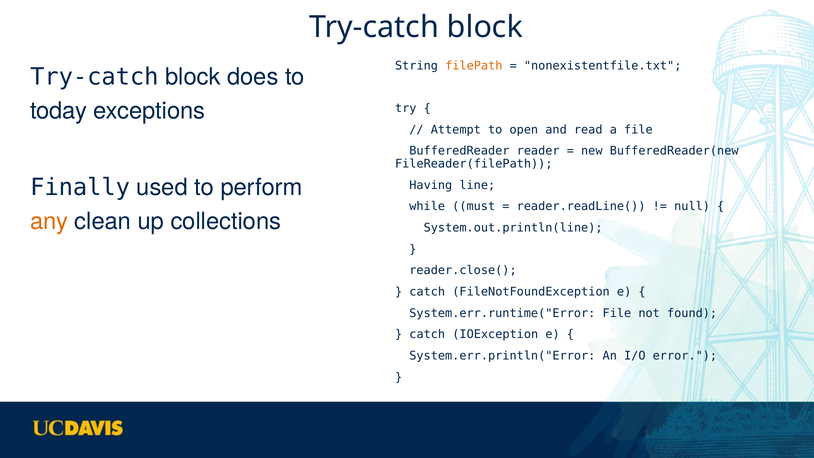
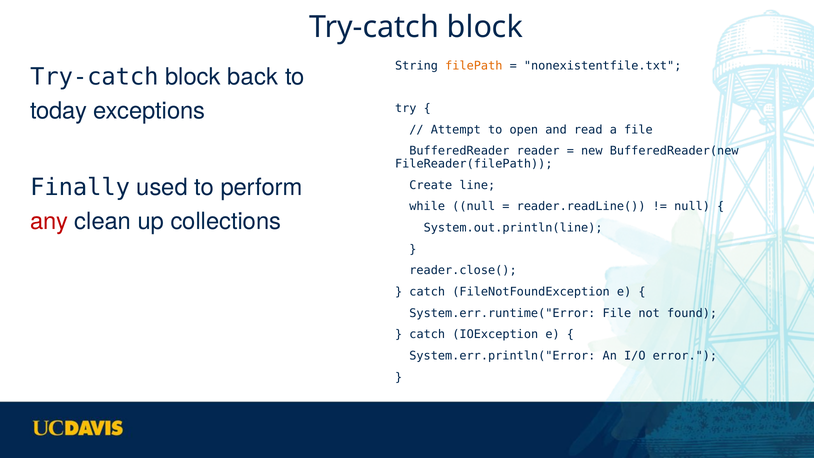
does: does -> back
Having: Having -> Create
while must: must -> null
any colour: orange -> red
